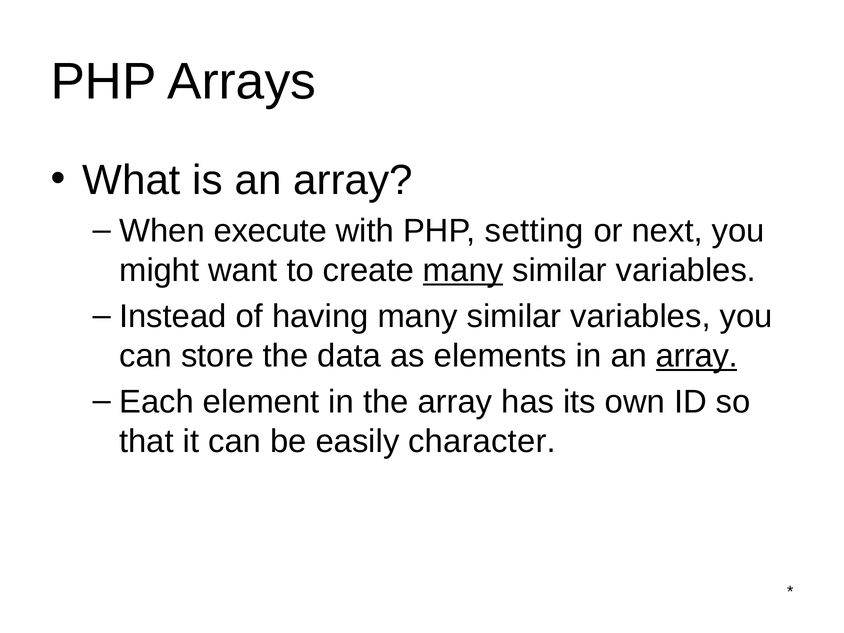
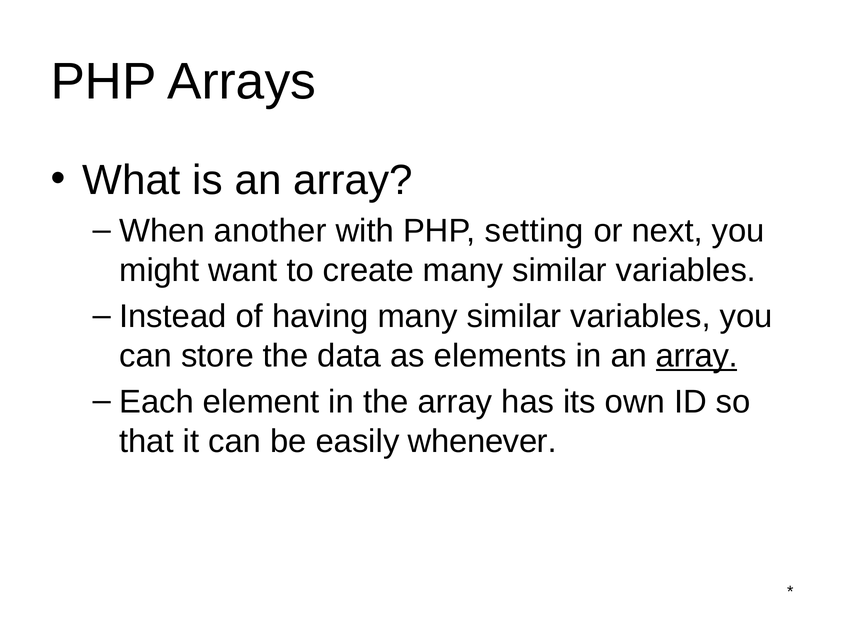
execute: execute -> another
many at (463, 271) underline: present -> none
character: character -> whenever
